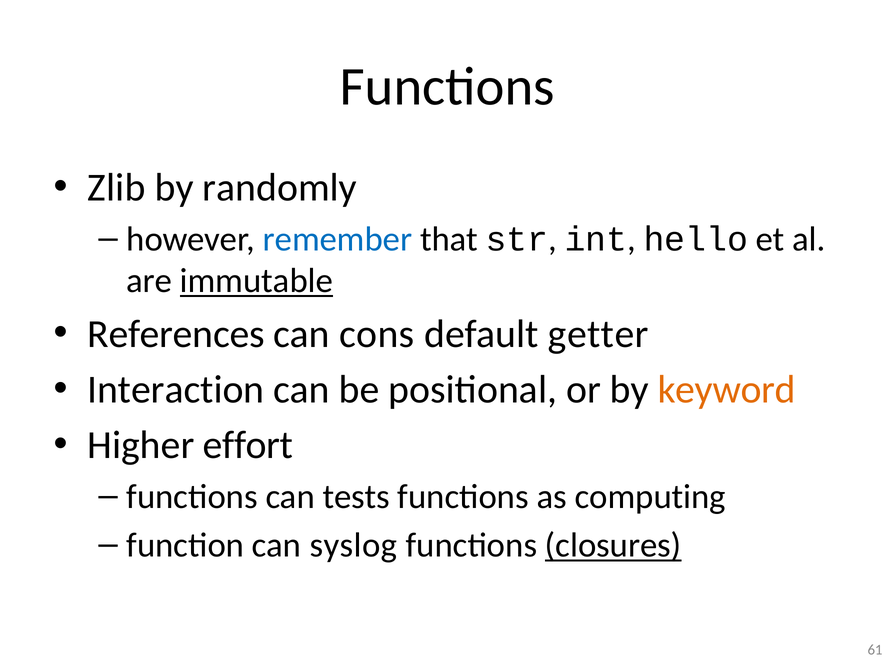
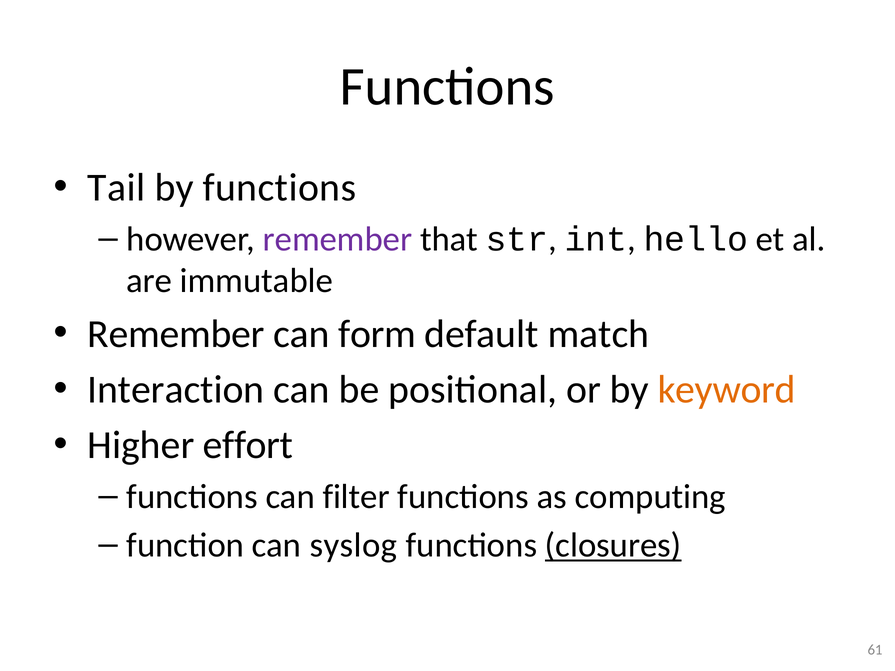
Zlib: Zlib -> Tail
by randomly: randomly -> functions
remember at (337, 239) colour: blue -> purple
immutable underline: present -> none
References at (176, 334): References -> Remember
cons: cons -> form
getter: getter -> match
tests: tests -> filter
